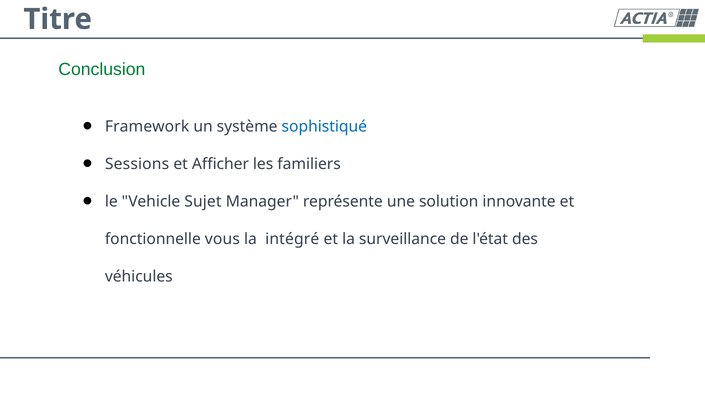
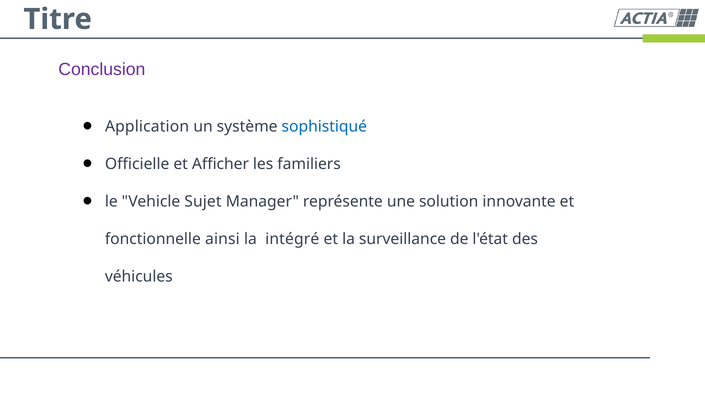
Conclusion colour: green -> purple
Framework: Framework -> Application
Sessions: Sessions -> Officielle
vous: vous -> ainsi
